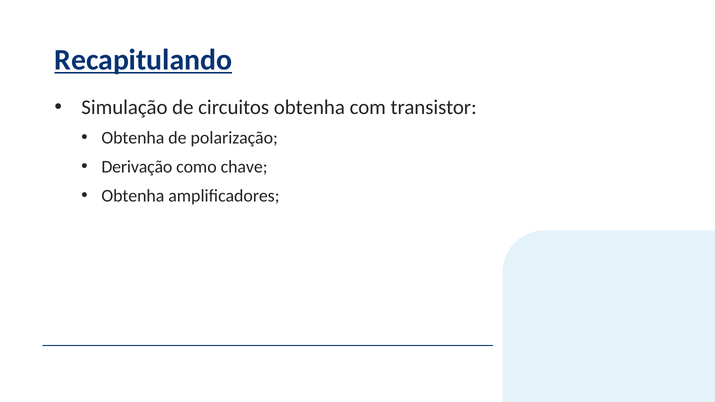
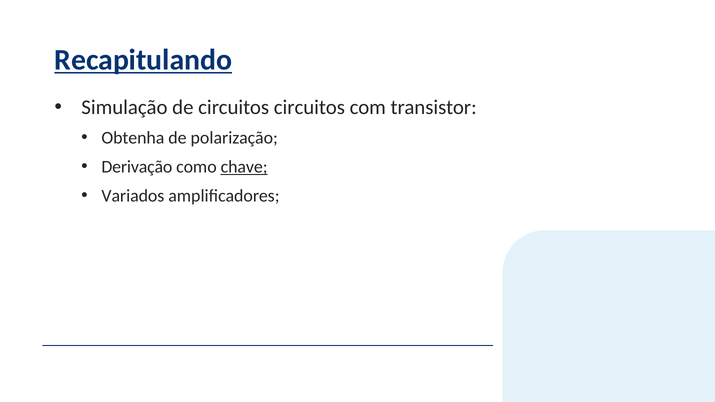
circuitos obtenha: obtenha -> circuitos
chave underline: none -> present
Obtenha at (133, 196): Obtenha -> Variados
